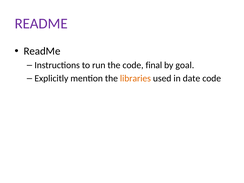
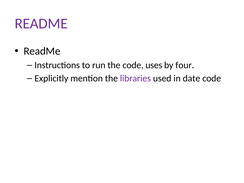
final: final -> uses
goal: goal -> four
libraries colour: orange -> purple
